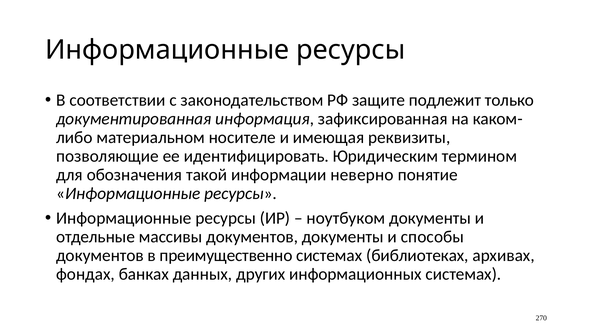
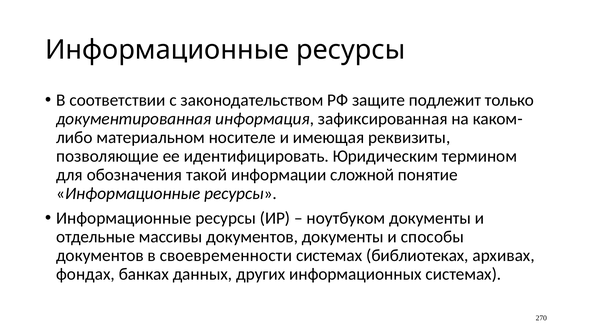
неверно: неверно -> сложной
преимущественно: преимущественно -> своевременности
